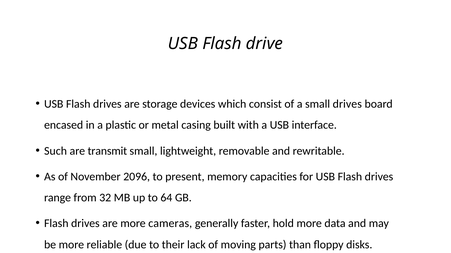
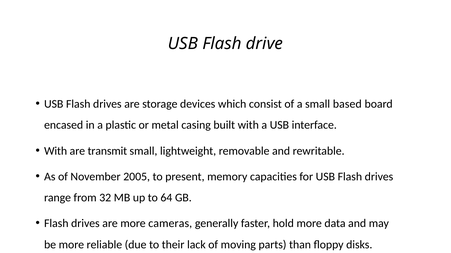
small drives: drives -> based
Such at (56, 151): Such -> With
2096: 2096 -> 2005
